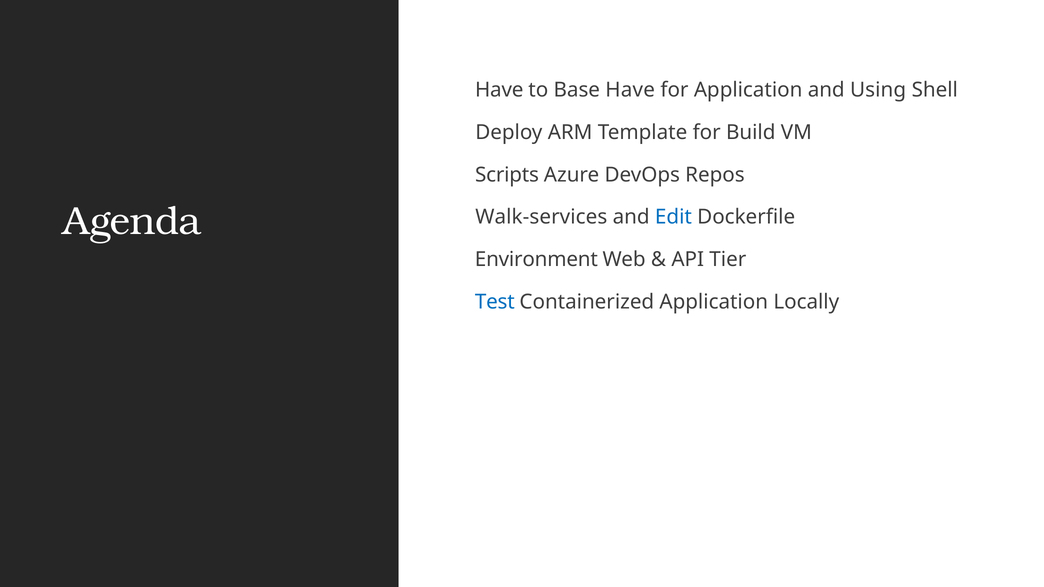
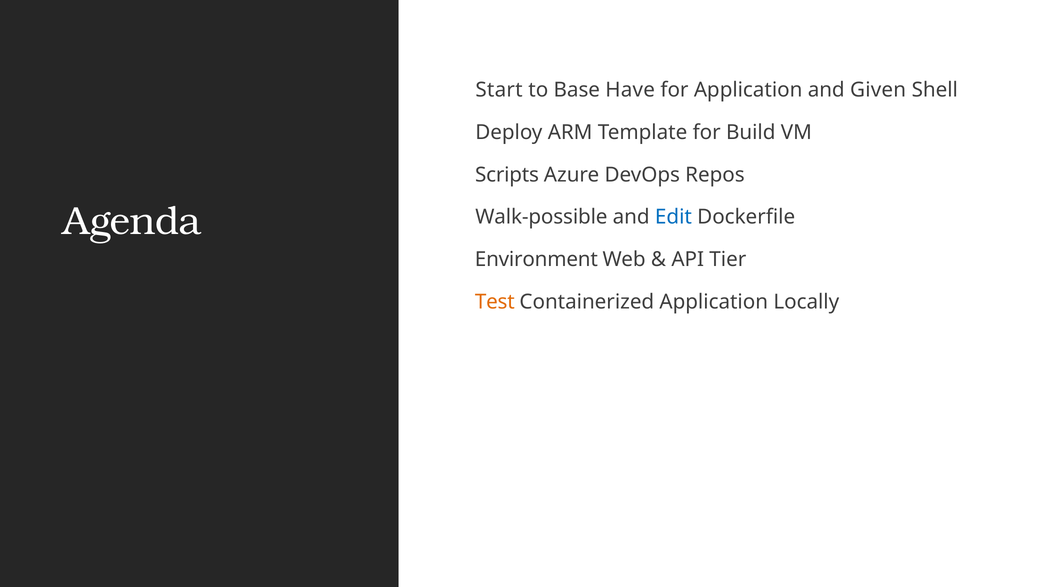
Have at (499, 90): Have -> Start
Using: Using -> Given
Walk-services: Walk-services -> Walk-possible
Test colour: blue -> orange
